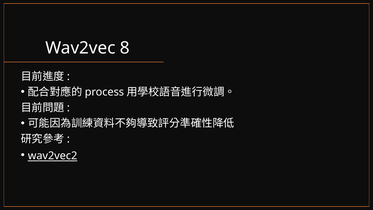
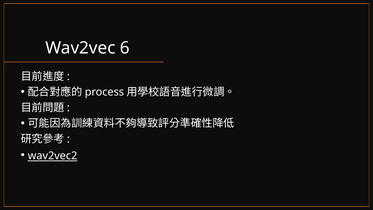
8: 8 -> 6
